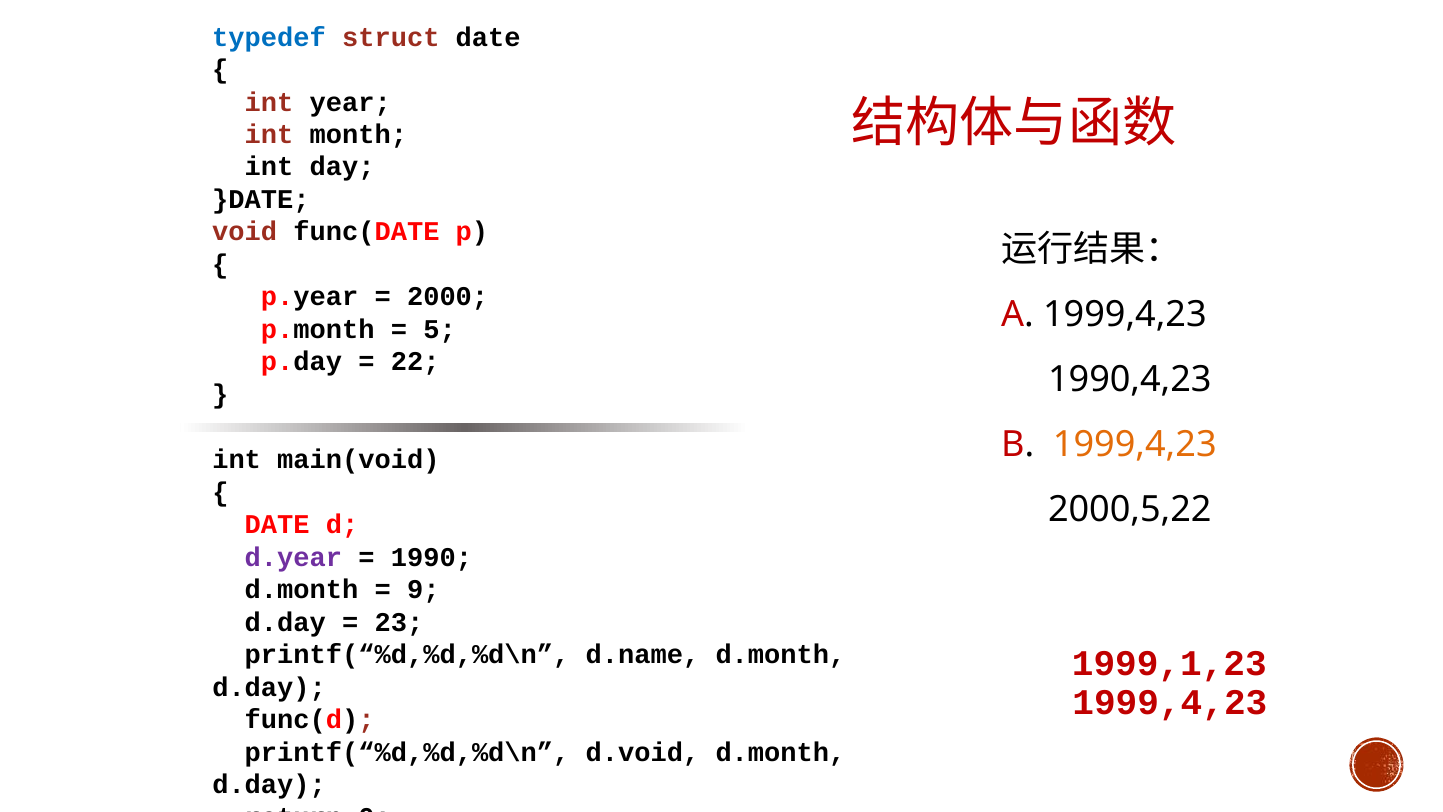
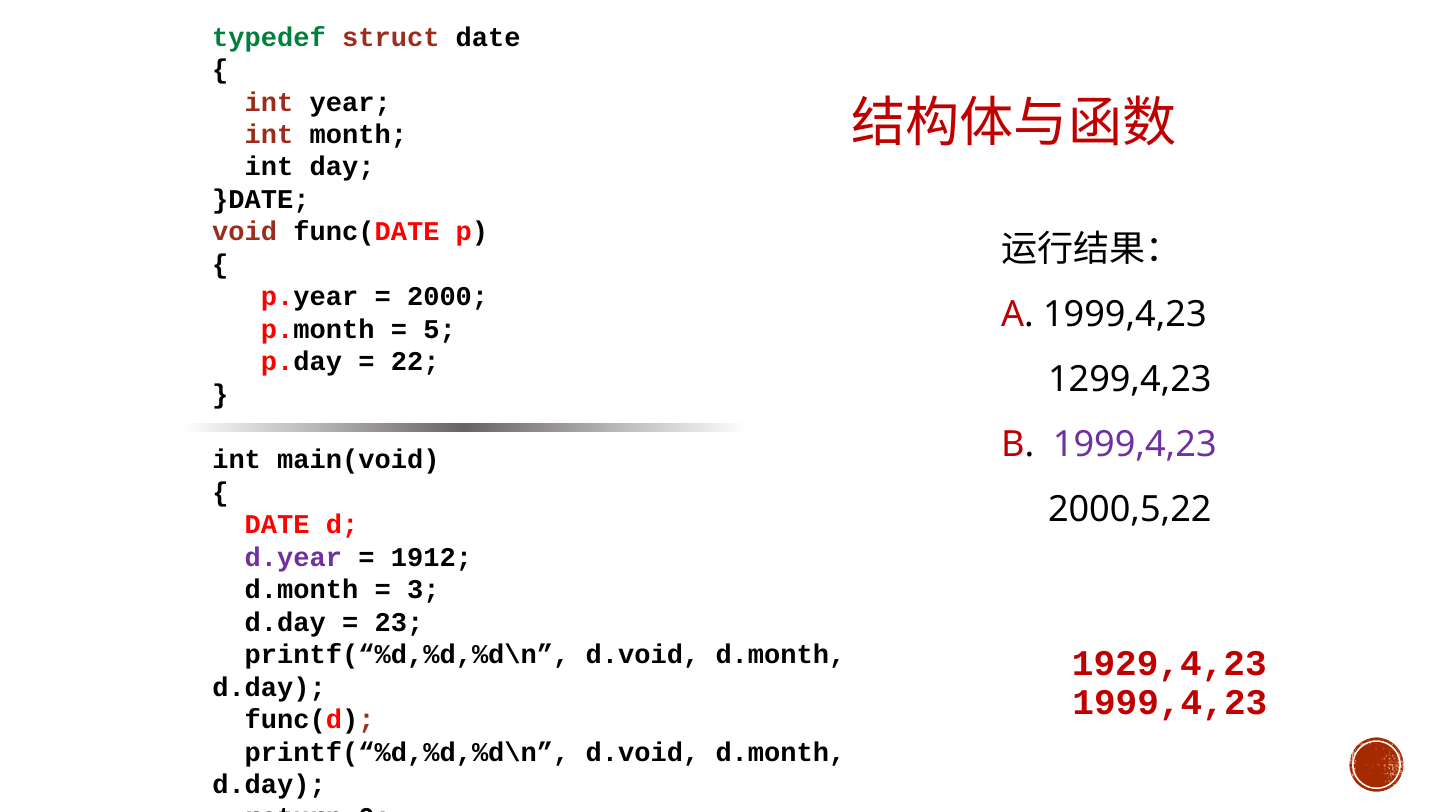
typedef colour: blue -> green
1990,4,23: 1990,4,23 -> 1299,4,23
1999,4,23 at (1135, 444) colour: orange -> purple
1990: 1990 -> 1912
9: 9 -> 3
d.name at (642, 655): d.name -> d.void
1999,1,23: 1999,1,23 -> 1929,4,23
